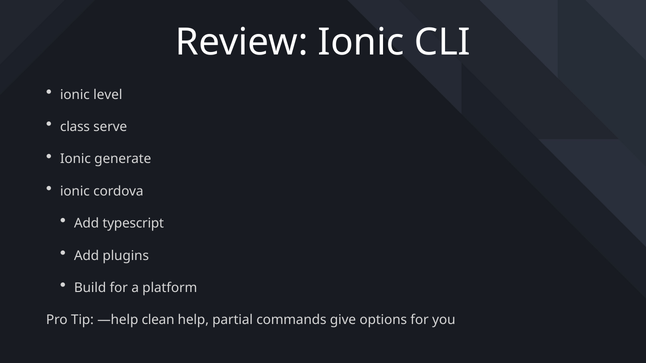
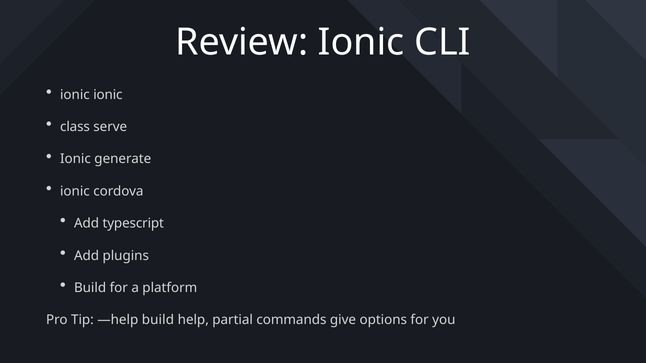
ionic level: level -> ionic
—help clean: clean -> build
